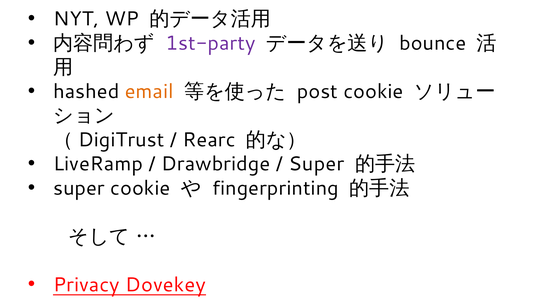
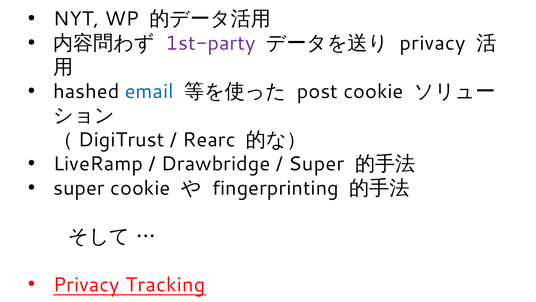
bounce at (433, 43): bounce -> privacy
email colour: orange -> blue
Dovekey: Dovekey -> Tracking
